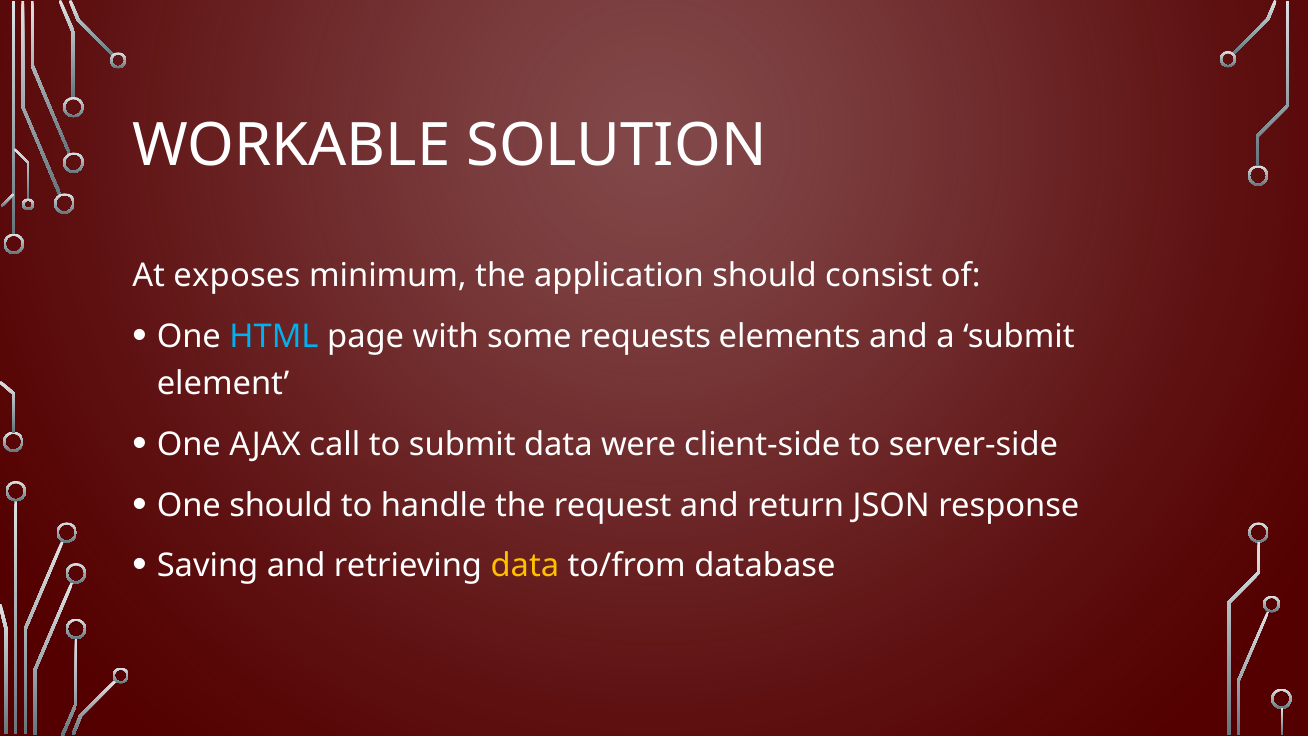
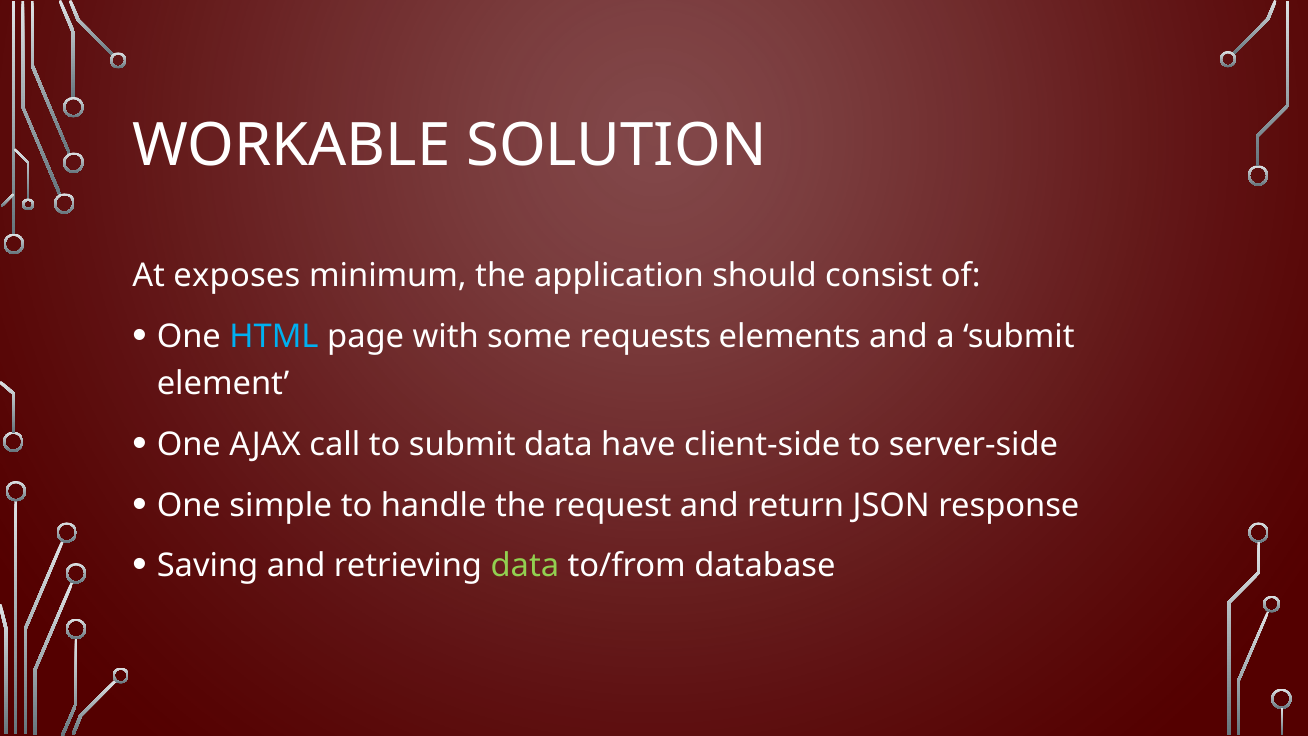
were: were -> have
One should: should -> simple
data at (525, 566) colour: yellow -> light green
